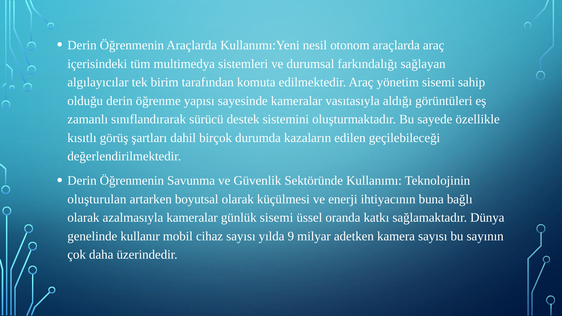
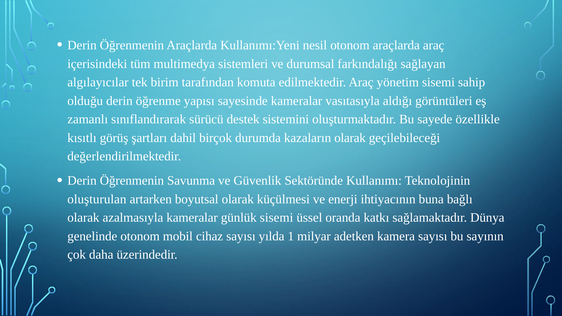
kazaların edilen: edilen -> olarak
genelinde kullanır: kullanır -> otonom
9: 9 -> 1
